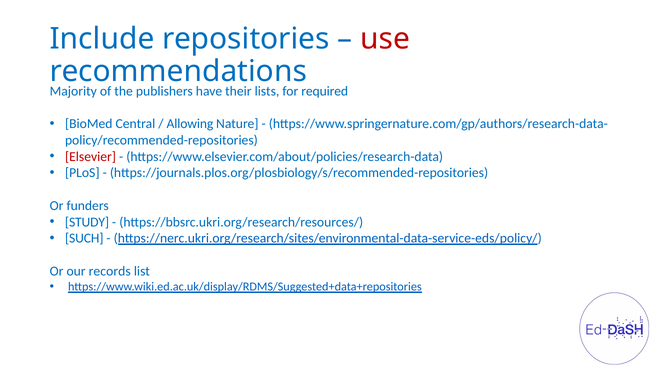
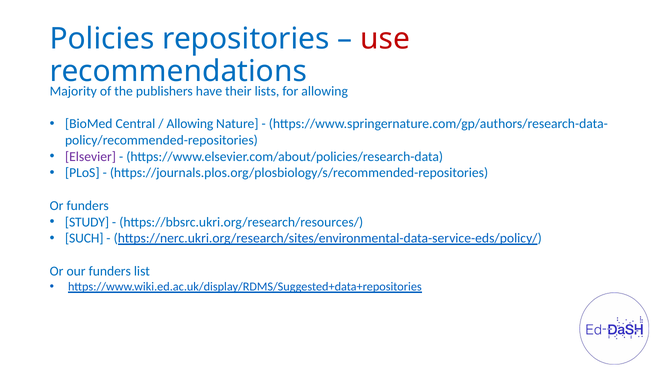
Include: Include -> Policies
required at (325, 91): required -> allowing
Elsevier colour: red -> purple
our records: records -> funders
